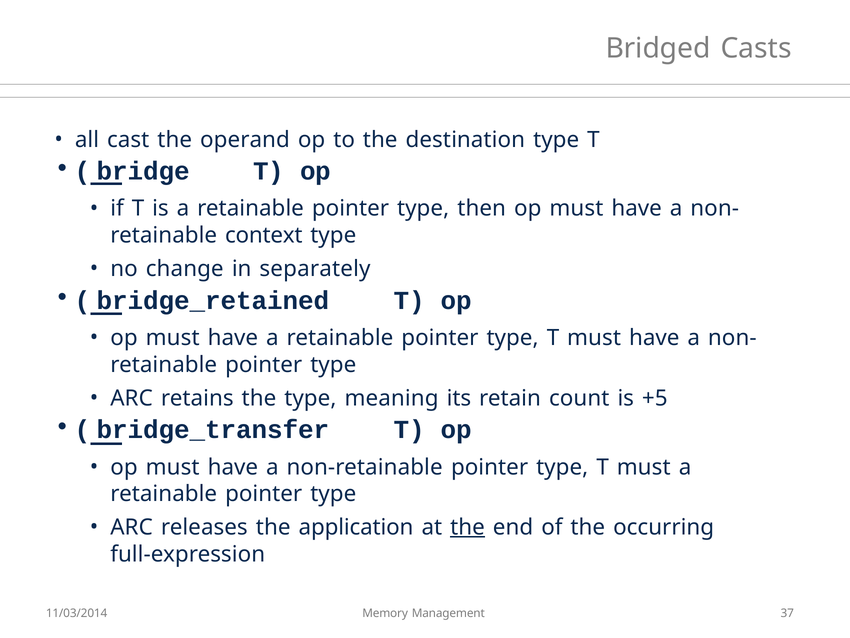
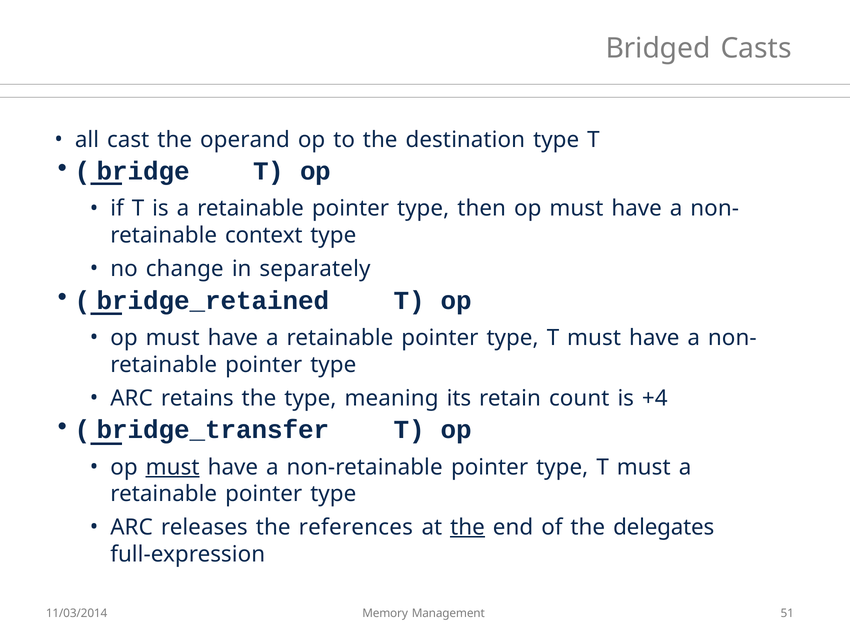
+5: +5 -> +4
must at (173, 467) underline: none -> present
application: application -> references
occurring: occurring -> delegates
37: 37 -> 51
